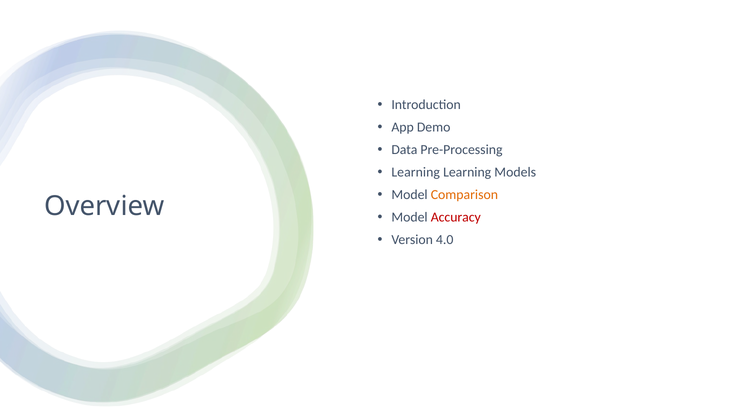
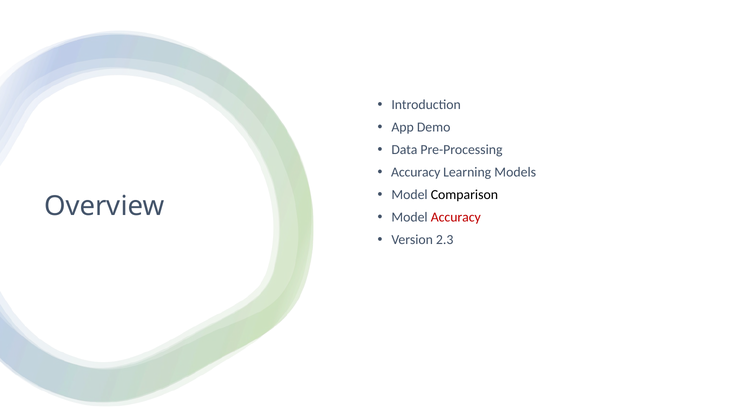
Learning at (416, 172): Learning -> Accuracy
Comparison colour: orange -> black
4.0: 4.0 -> 2.3
